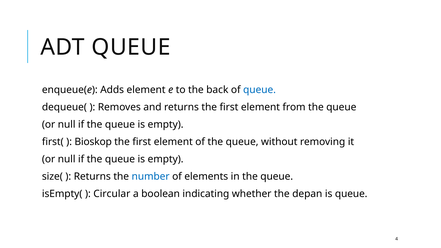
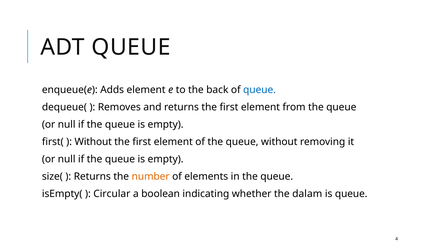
Bioskop at (93, 142): Bioskop -> Without
number colour: blue -> orange
depan: depan -> dalam
